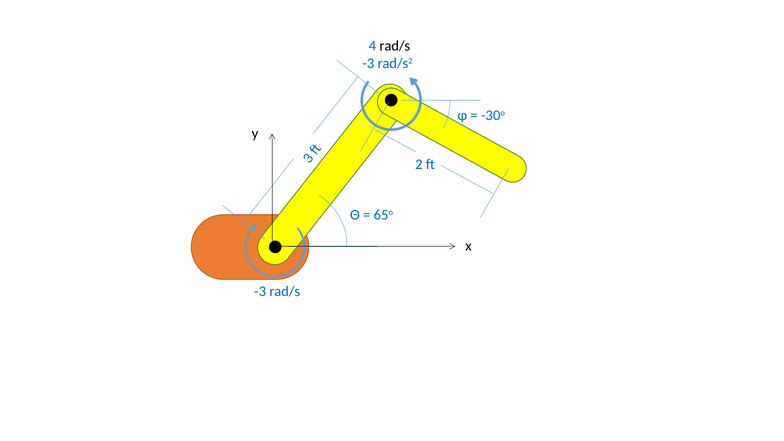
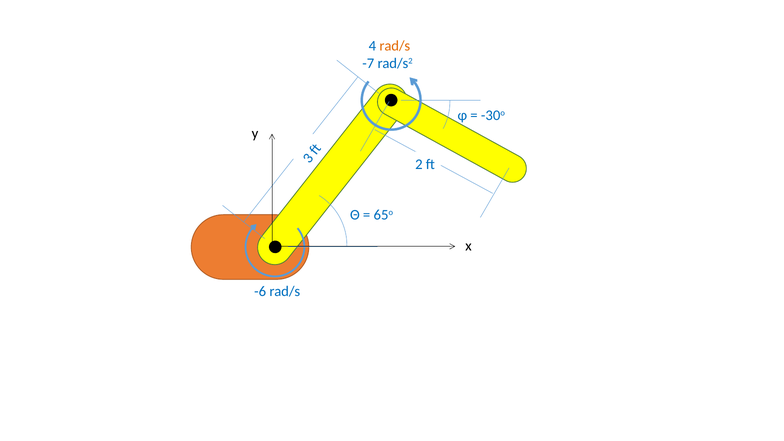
rad/s at (395, 46) colour: black -> orange
-3 at (368, 63): -3 -> -7
-3 at (260, 291): -3 -> -6
